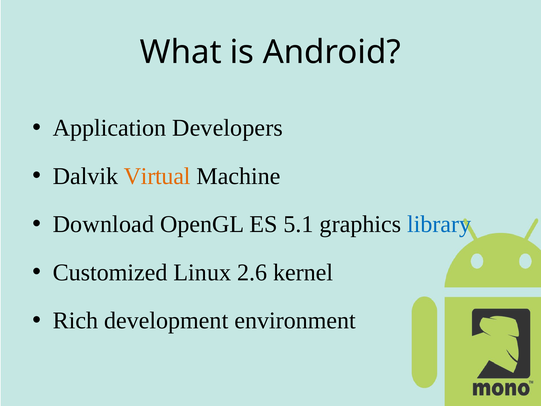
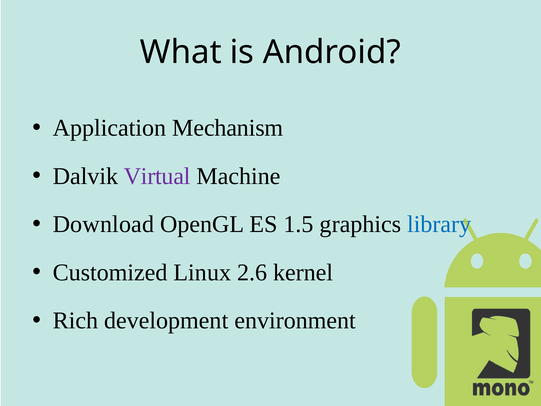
Developers: Developers -> Mechanism
Virtual colour: orange -> purple
5.1: 5.1 -> 1.5
